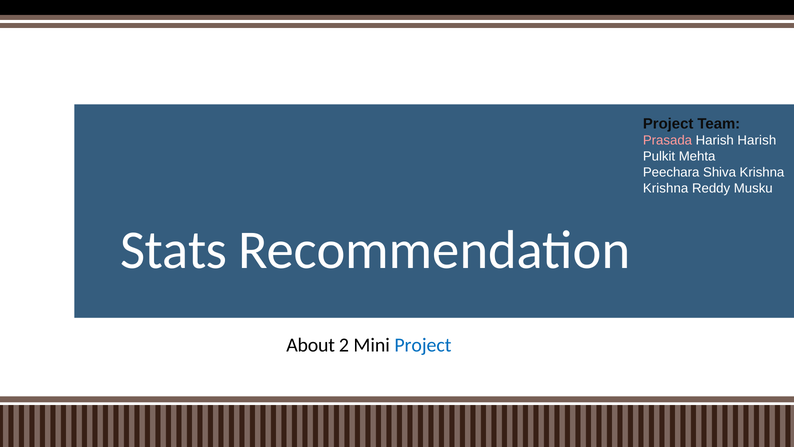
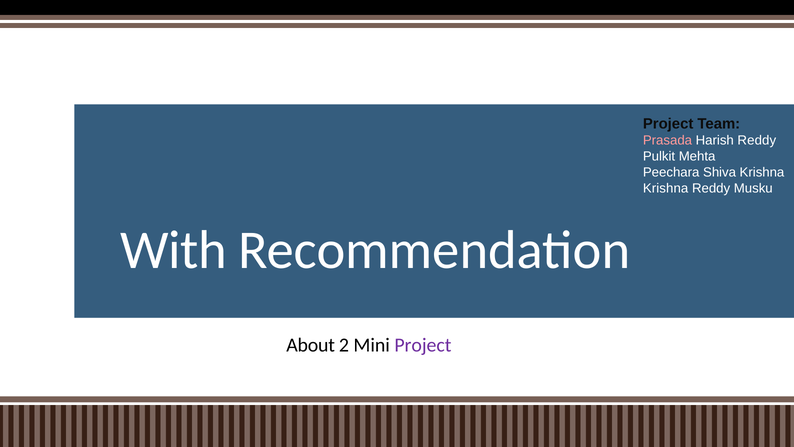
Harish Harish: Harish -> Reddy
Stats: Stats -> With
Project at (423, 345) colour: blue -> purple
